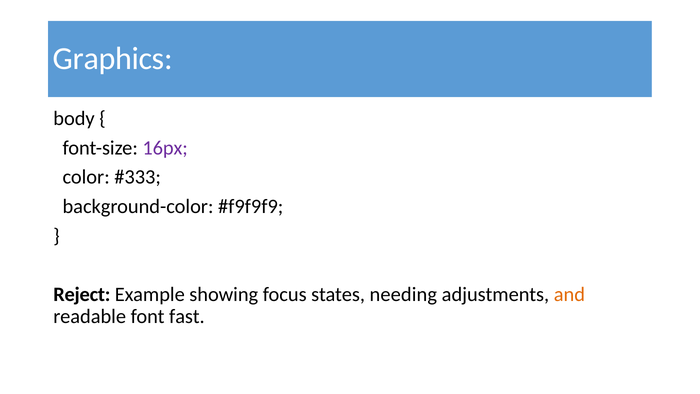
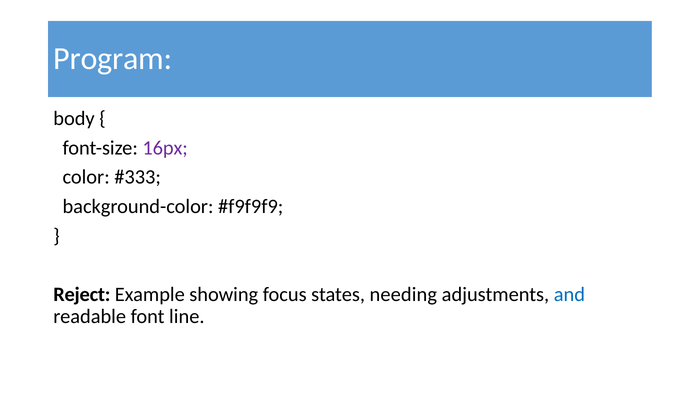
Graphics: Graphics -> Program
and colour: orange -> blue
fast: fast -> line
